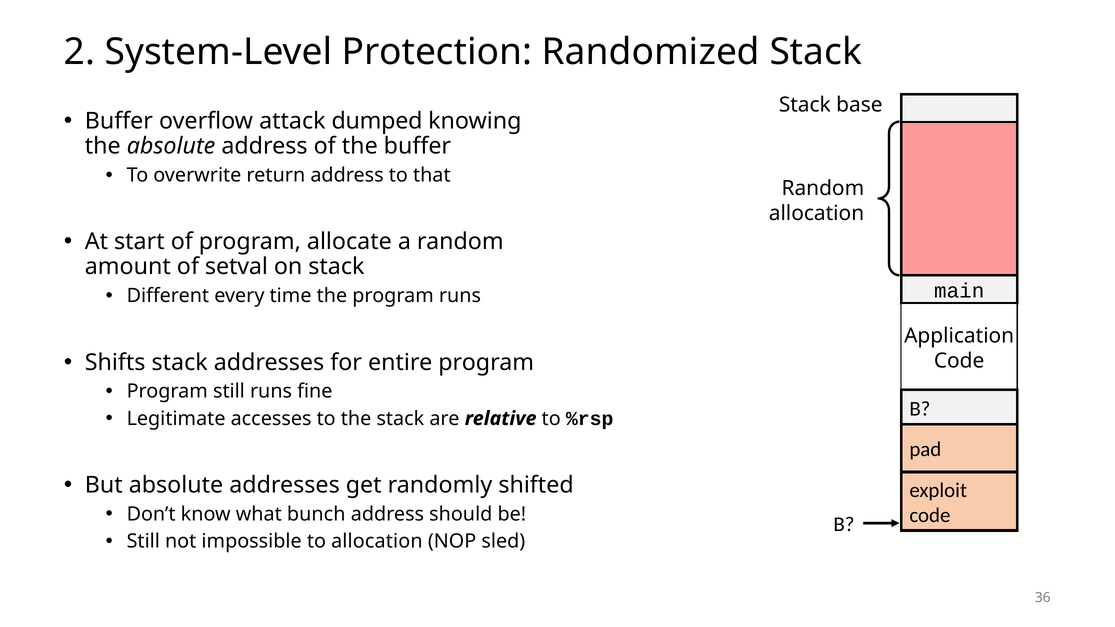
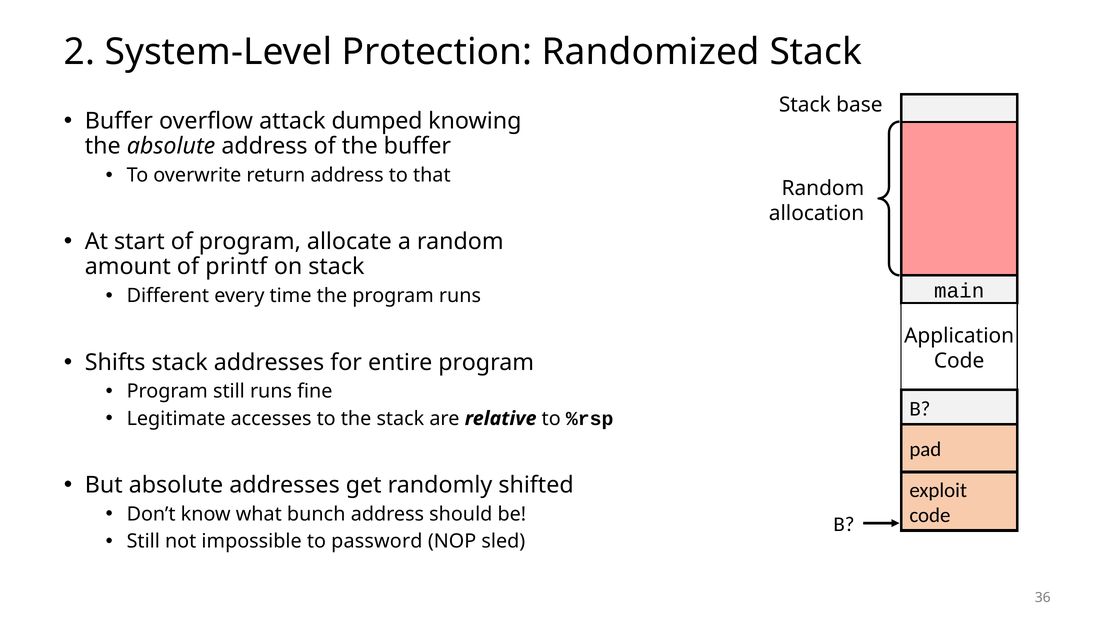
setval: setval -> printf
to allocation: allocation -> password
